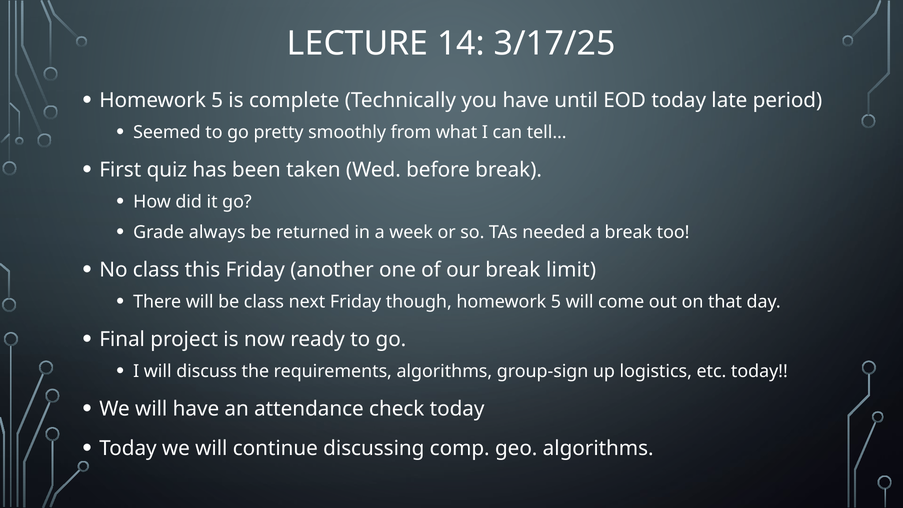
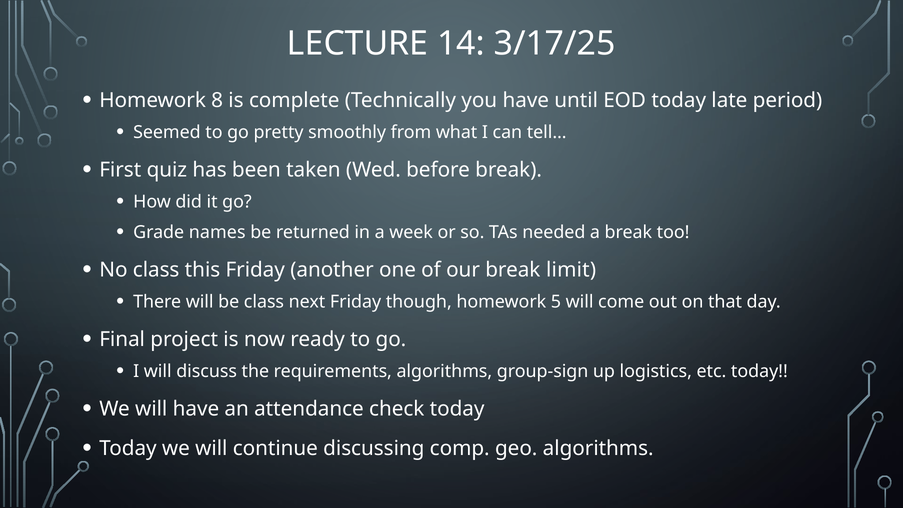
5 at (217, 100): 5 -> 8
always: always -> names
